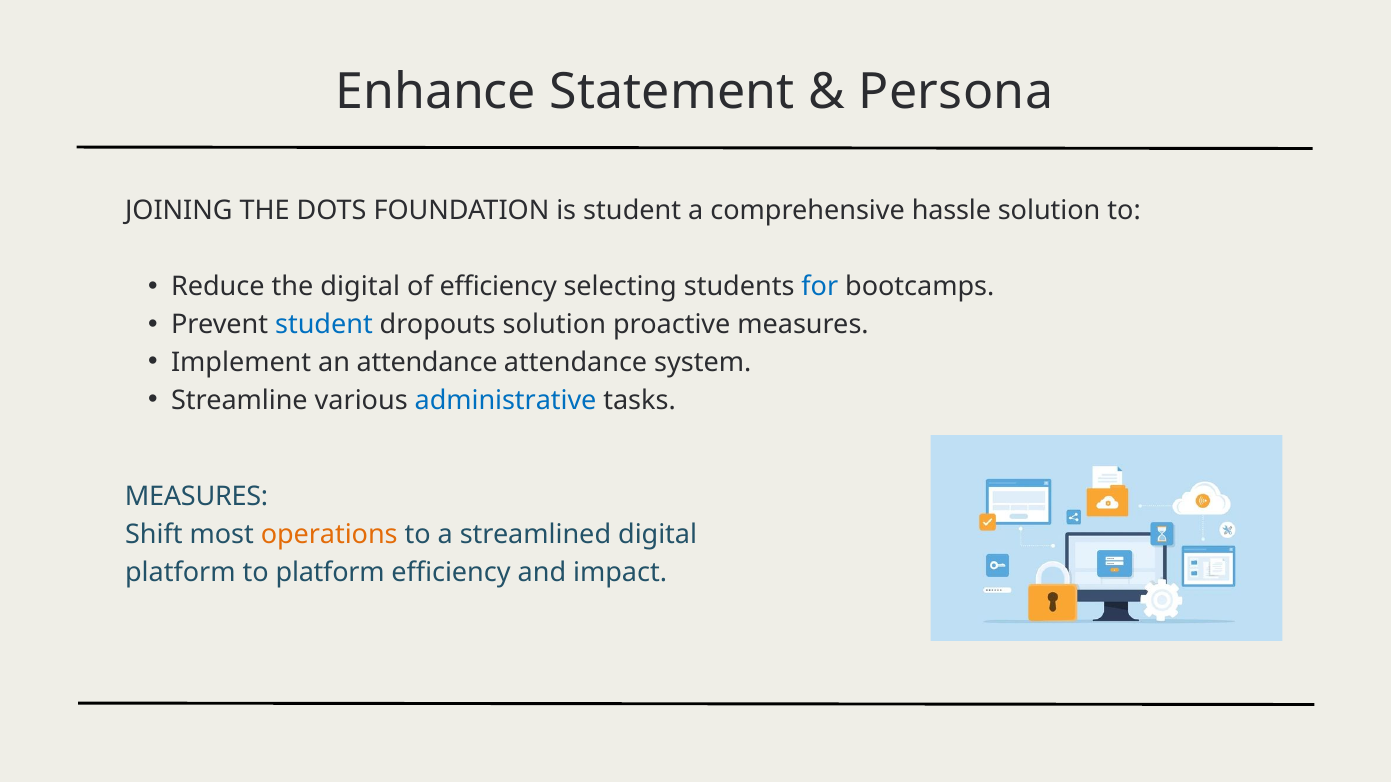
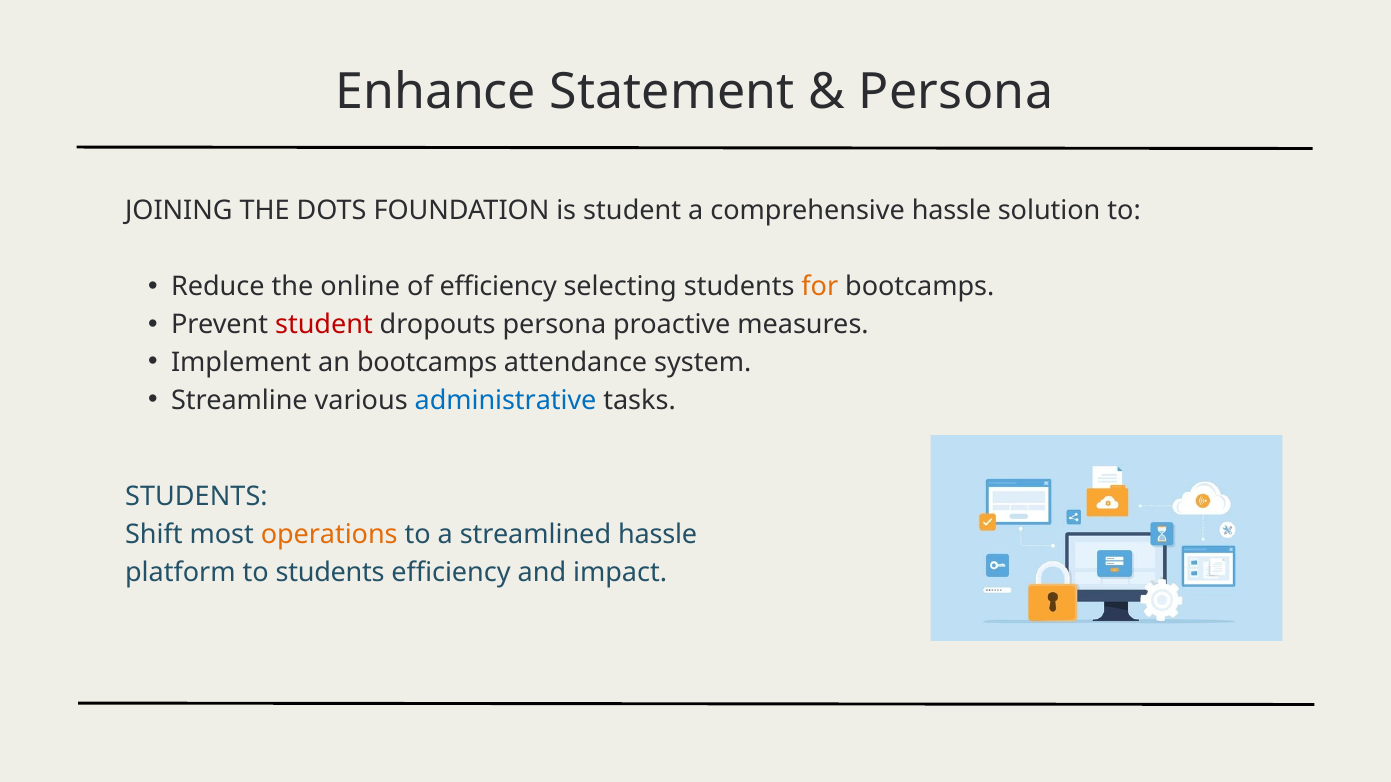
the digital: digital -> online
for colour: blue -> orange
student at (324, 325) colour: blue -> red
dropouts solution: solution -> persona
an attendance: attendance -> bootcamps
MEASURES at (197, 497): MEASURES -> STUDENTS
streamlined digital: digital -> hassle
to platform: platform -> students
